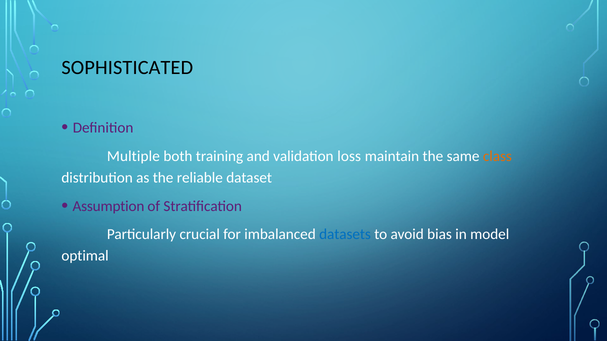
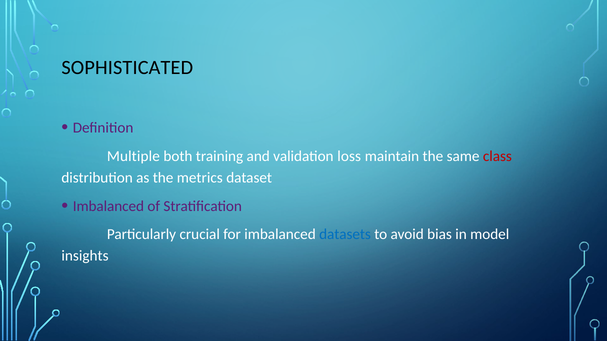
class colour: orange -> red
reliable: reliable -> metrics
Assumption at (108, 206): Assumption -> Imbalanced
optimal: optimal -> insights
